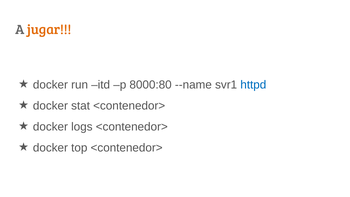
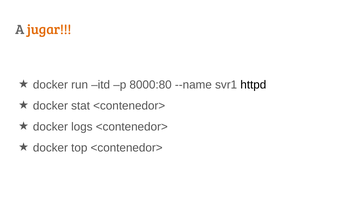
httpd colour: blue -> black
